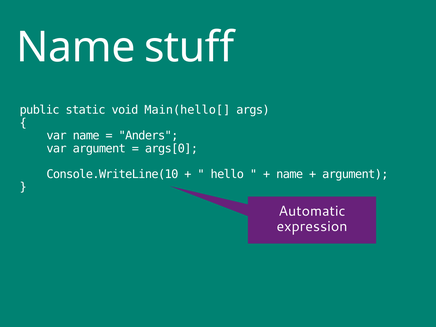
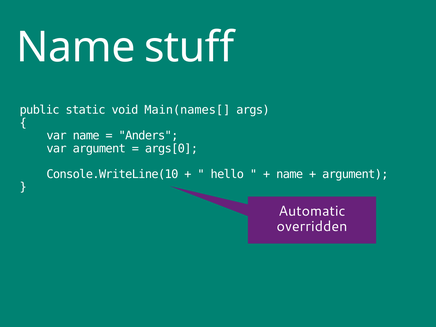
Main(hello[: Main(hello[ -> Main(names[
expression: expression -> overridden
